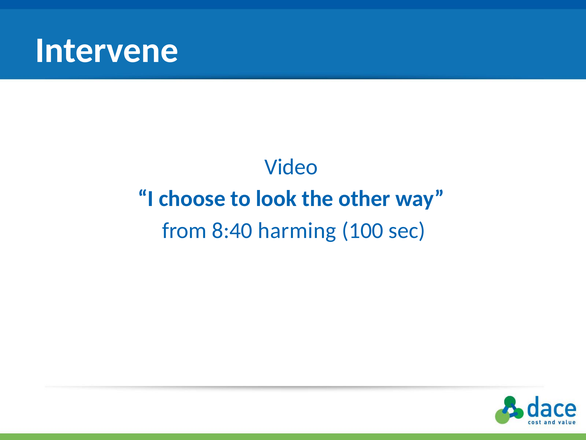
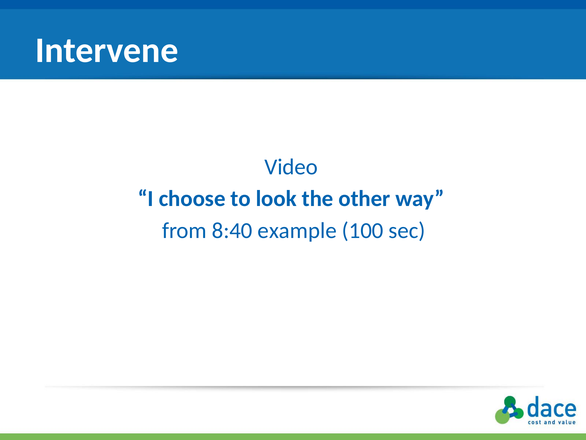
harming: harming -> example
